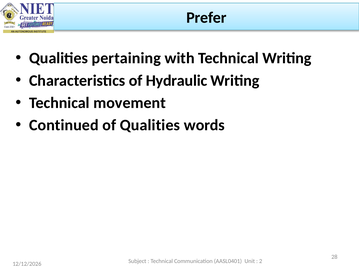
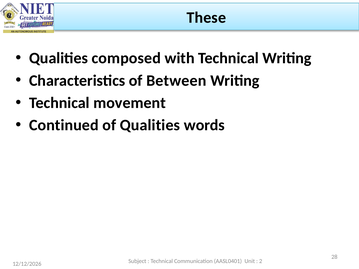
Prefer: Prefer -> These
pertaining: pertaining -> composed
Hydraulic: Hydraulic -> Between
